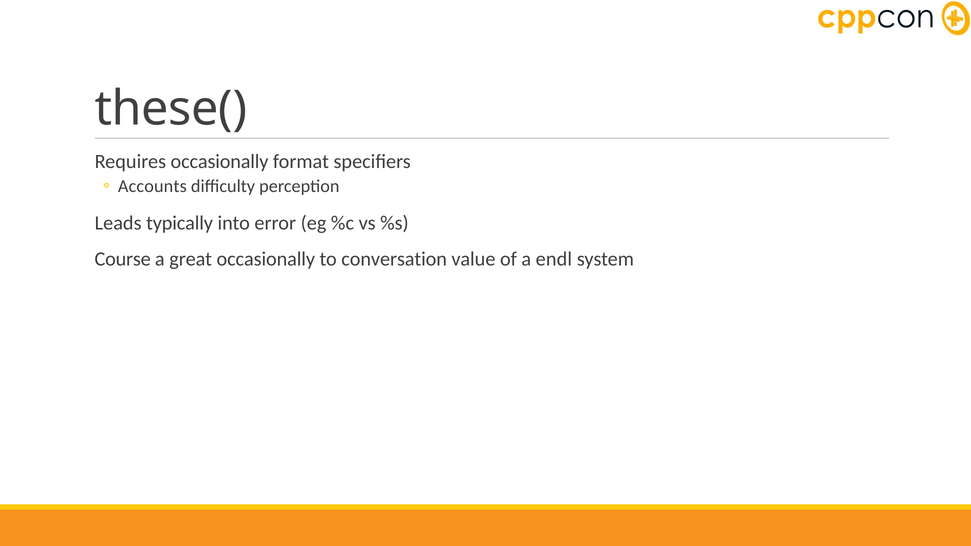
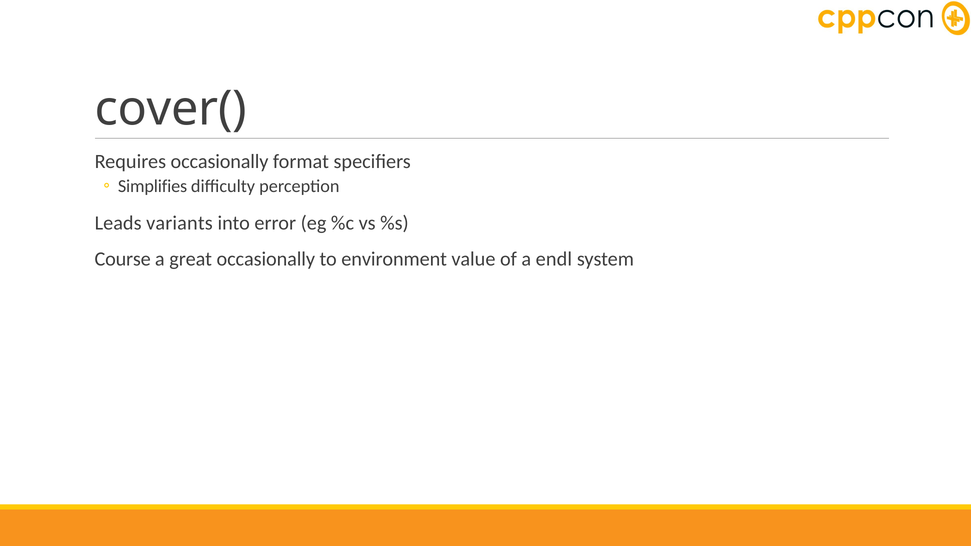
these(: these( -> cover(
Accounts: Accounts -> Simplifies
typically: typically -> variants
conversation: conversation -> environment
